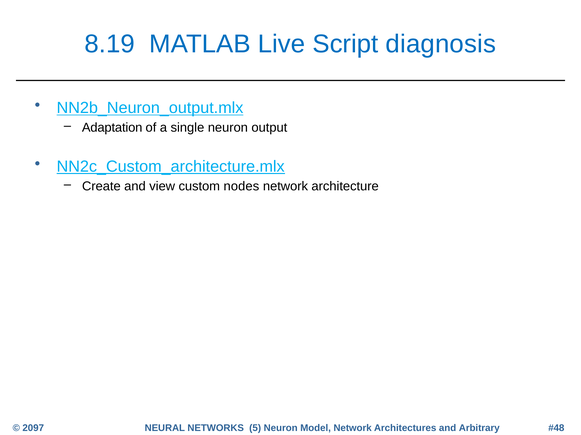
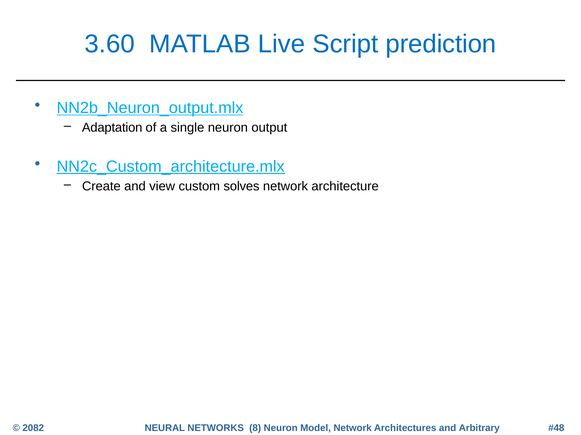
8.19: 8.19 -> 3.60
diagnosis: diagnosis -> prediction
nodes: nodes -> solves
2097: 2097 -> 2082
5: 5 -> 8
